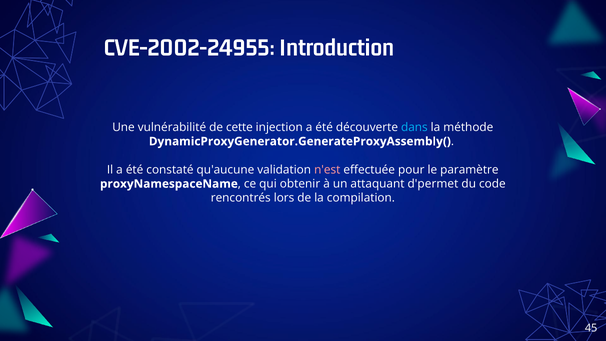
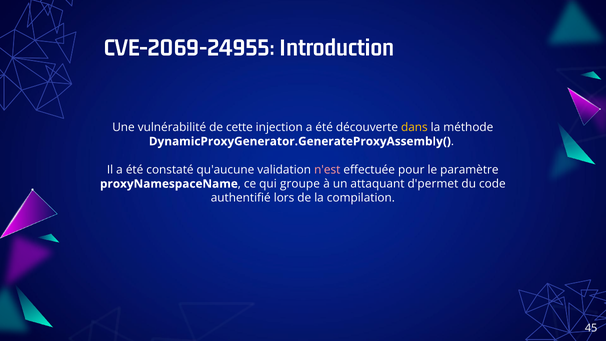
CVE-2002-24955: CVE-2002-24955 -> CVE-2069-24955
dans colour: light blue -> yellow
obtenir: obtenir -> groupe
rencontrés: rencontrés -> authentifié
